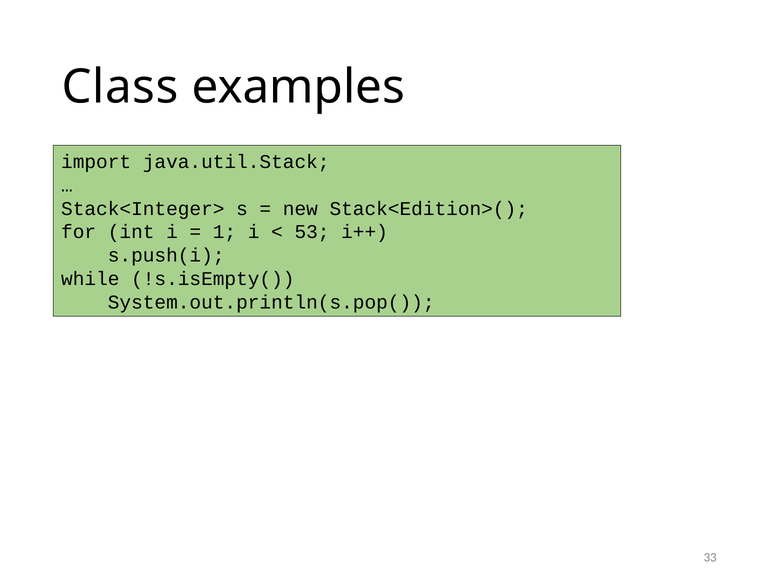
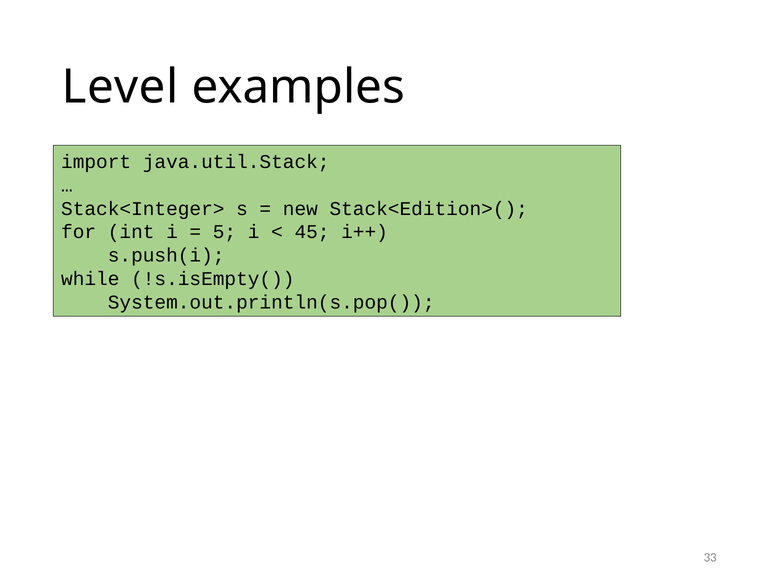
Class: Class -> Level
1: 1 -> 5
53: 53 -> 45
